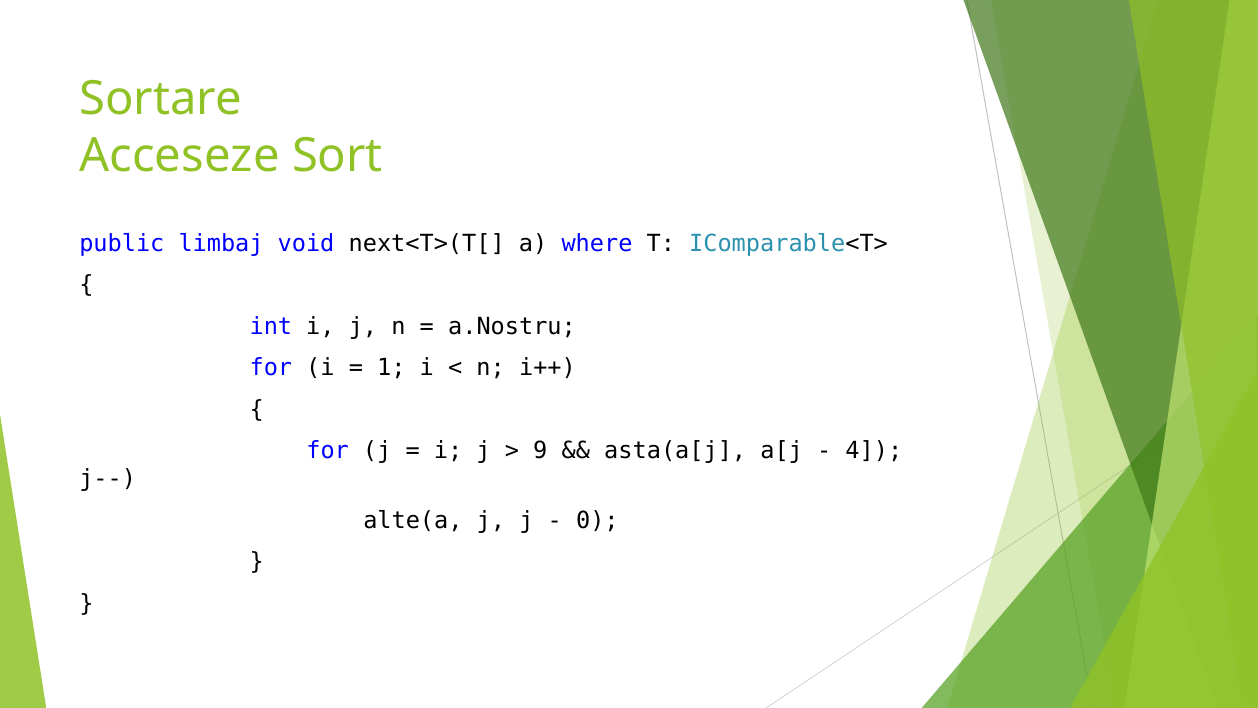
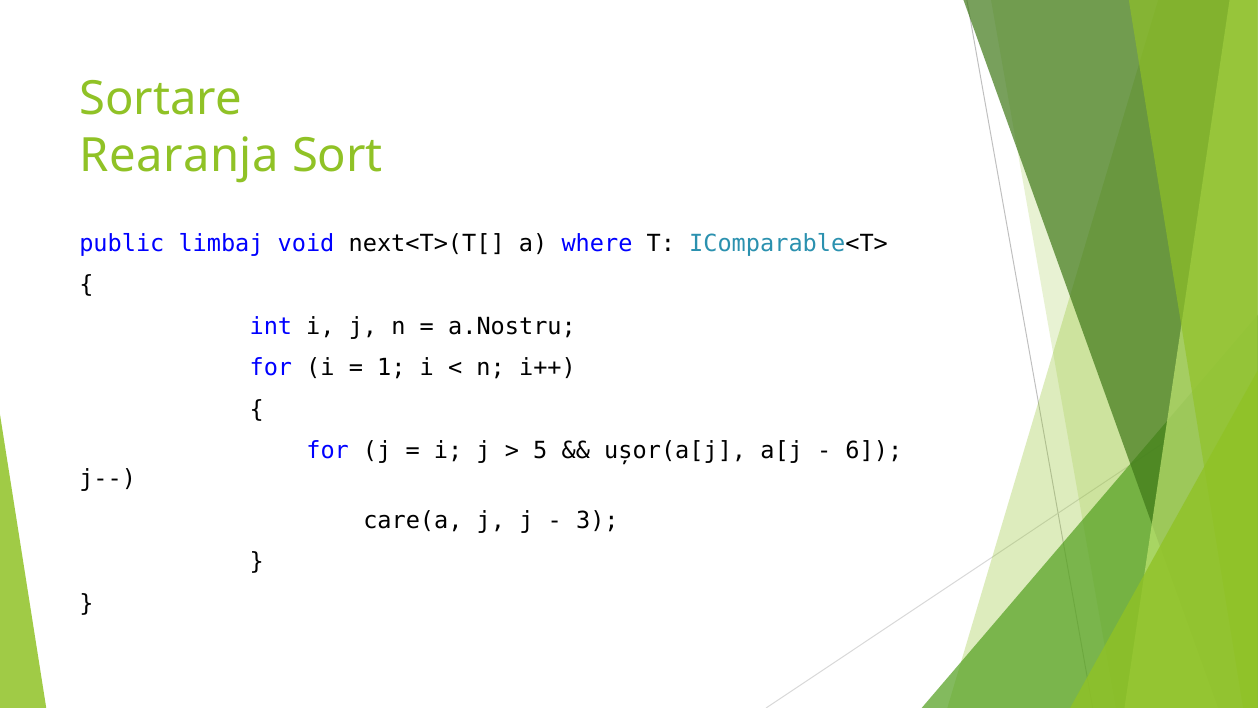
Acceseze: Acceseze -> Rearanja
9: 9 -> 5
asta(a[j: asta(a[j -> ușor(a[j
4: 4 -> 6
alte(a: alte(a -> care(a
0: 0 -> 3
